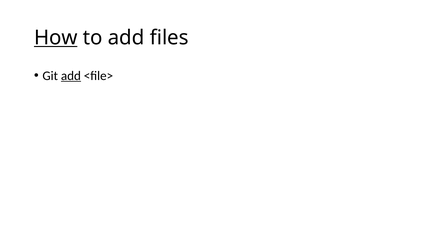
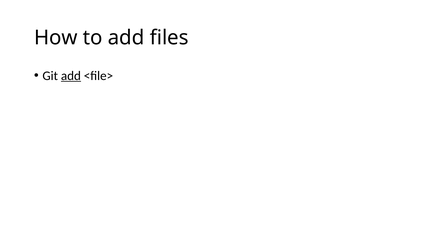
How underline: present -> none
